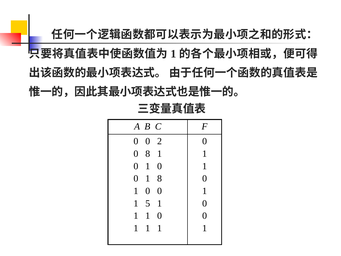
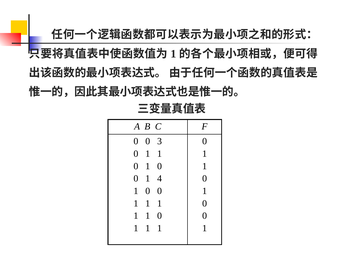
2: 2 -> 3
8 at (148, 154): 8 -> 1
1 8: 8 -> 4
5 at (148, 203): 5 -> 1
